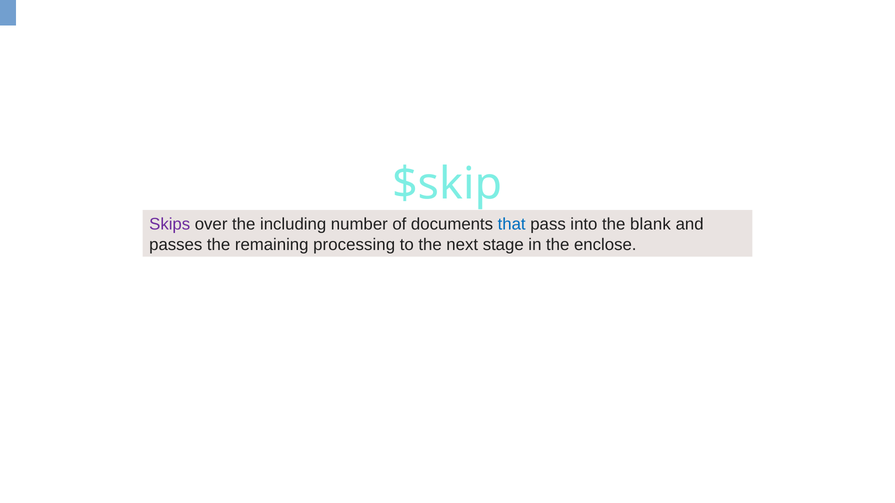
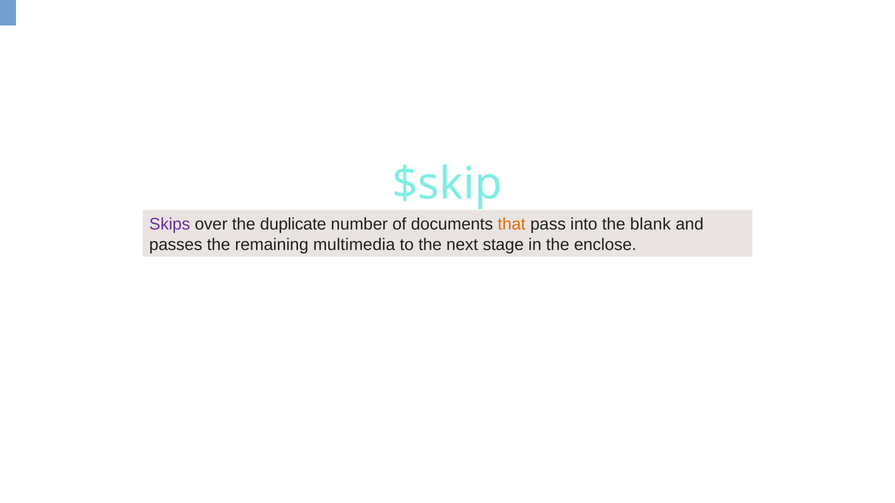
including: including -> duplicate
that colour: blue -> orange
processing: processing -> multimedia
